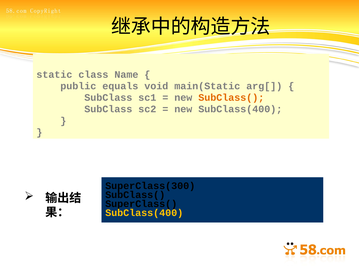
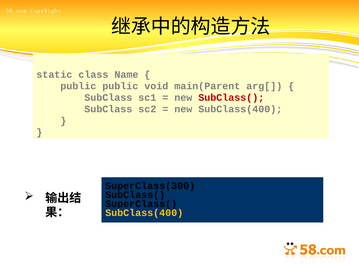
public equals: equals -> public
main(Static: main(Static -> main(Parent
SubClass( at (231, 98) colour: orange -> red
